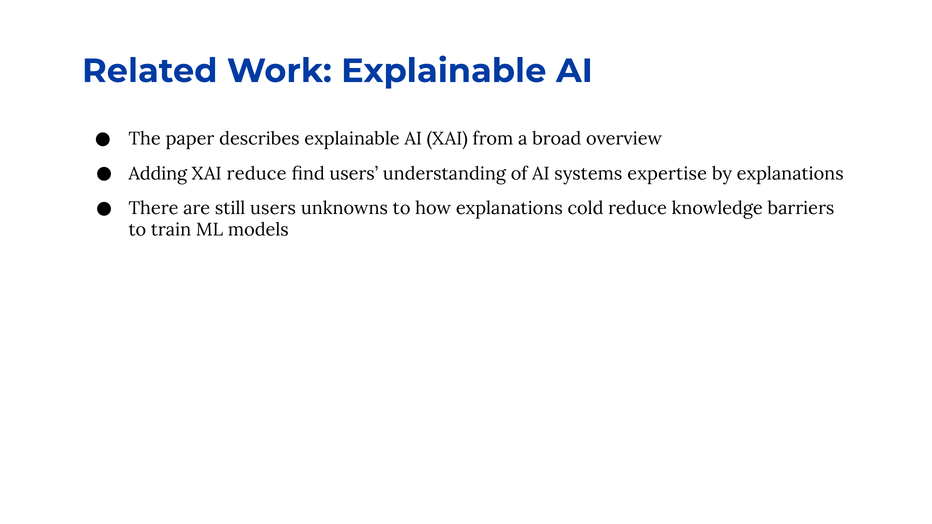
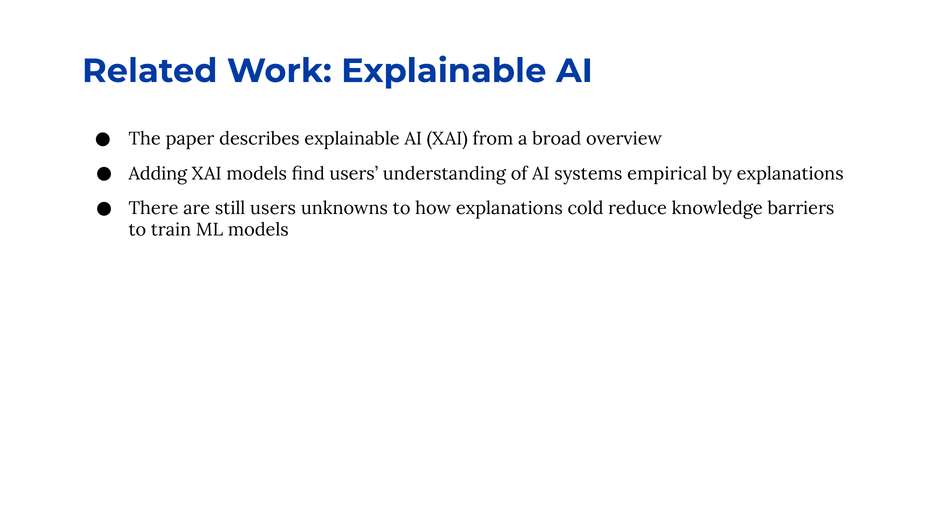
XAI reduce: reduce -> models
expertise: expertise -> empirical
